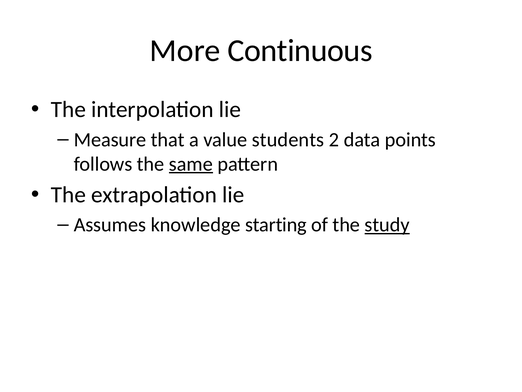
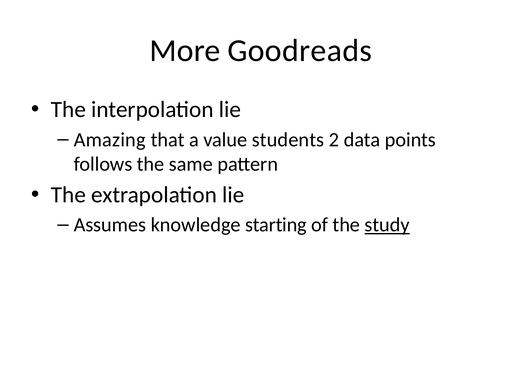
Continuous: Continuous -> Goodreads
Measure: Measure -> Amazing
same underline: present -> none
